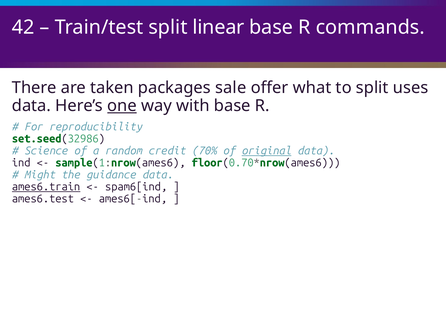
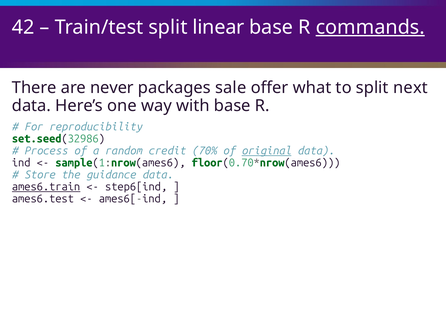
commands underline: none -> present
taken: taken -> never
uses: uses -> next
one underline: present -> none
Science: Science -> Process
Might: Might -> Store
spam6[ind: spam6[ind -> step6[ind
